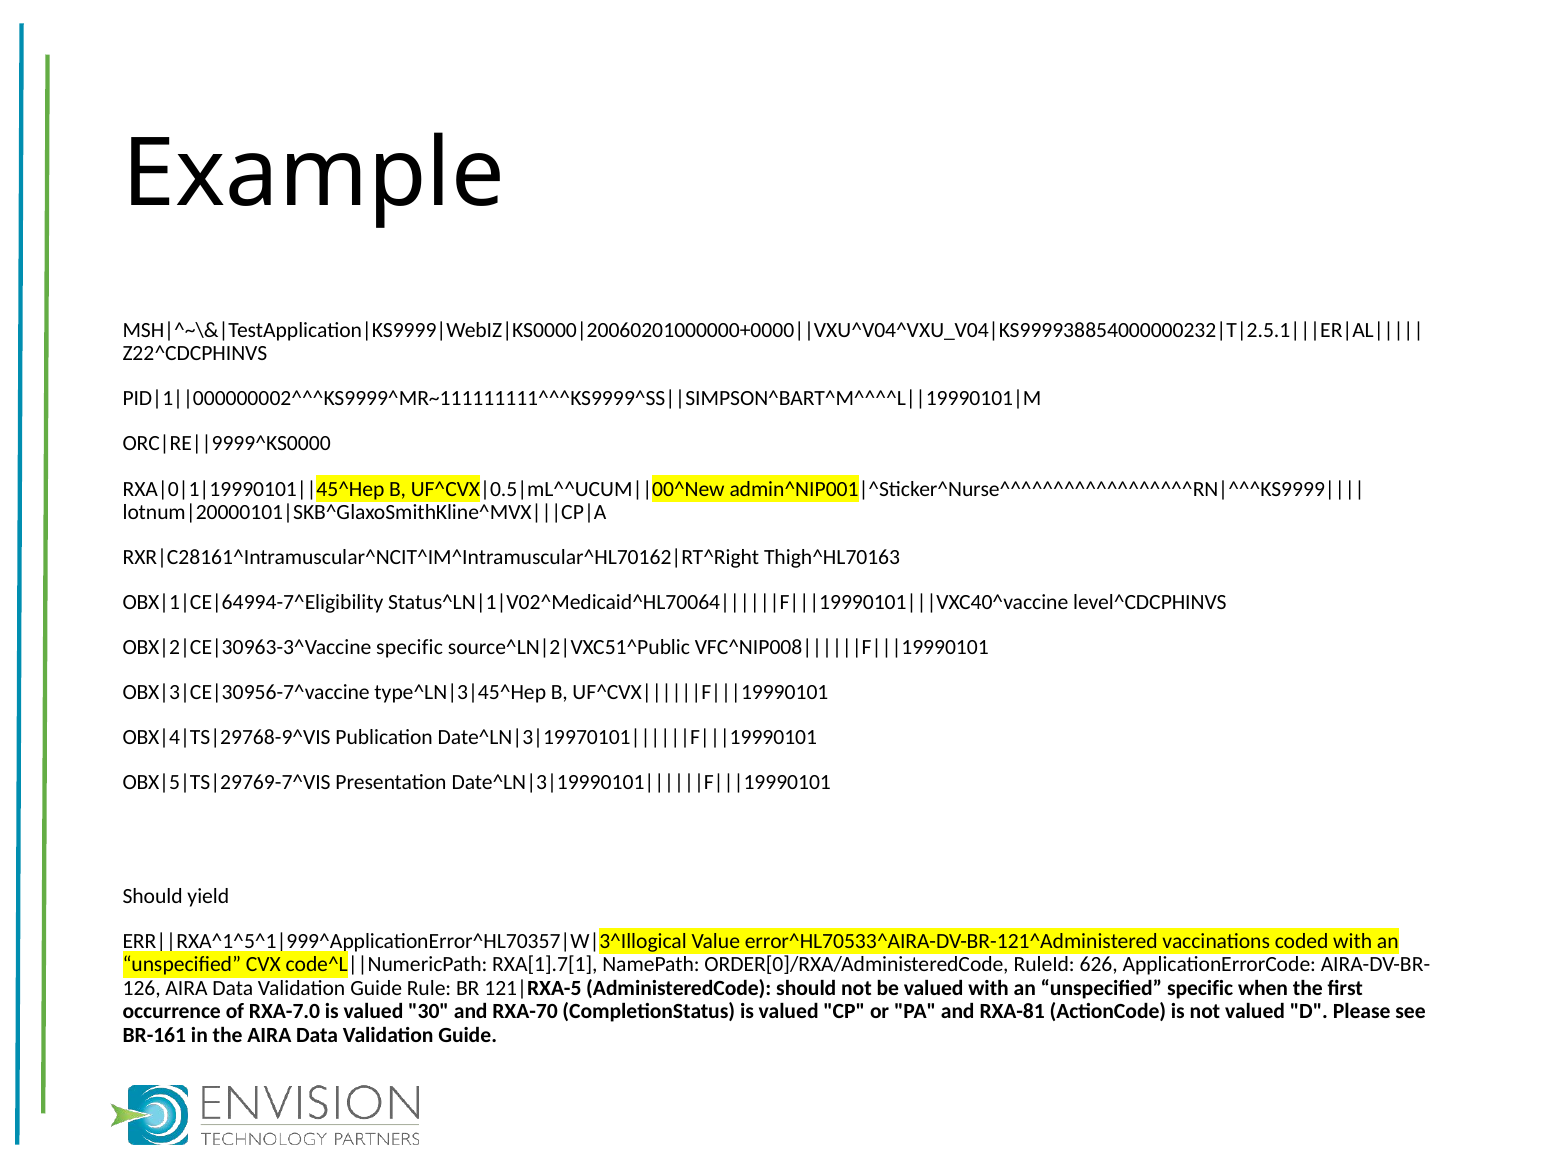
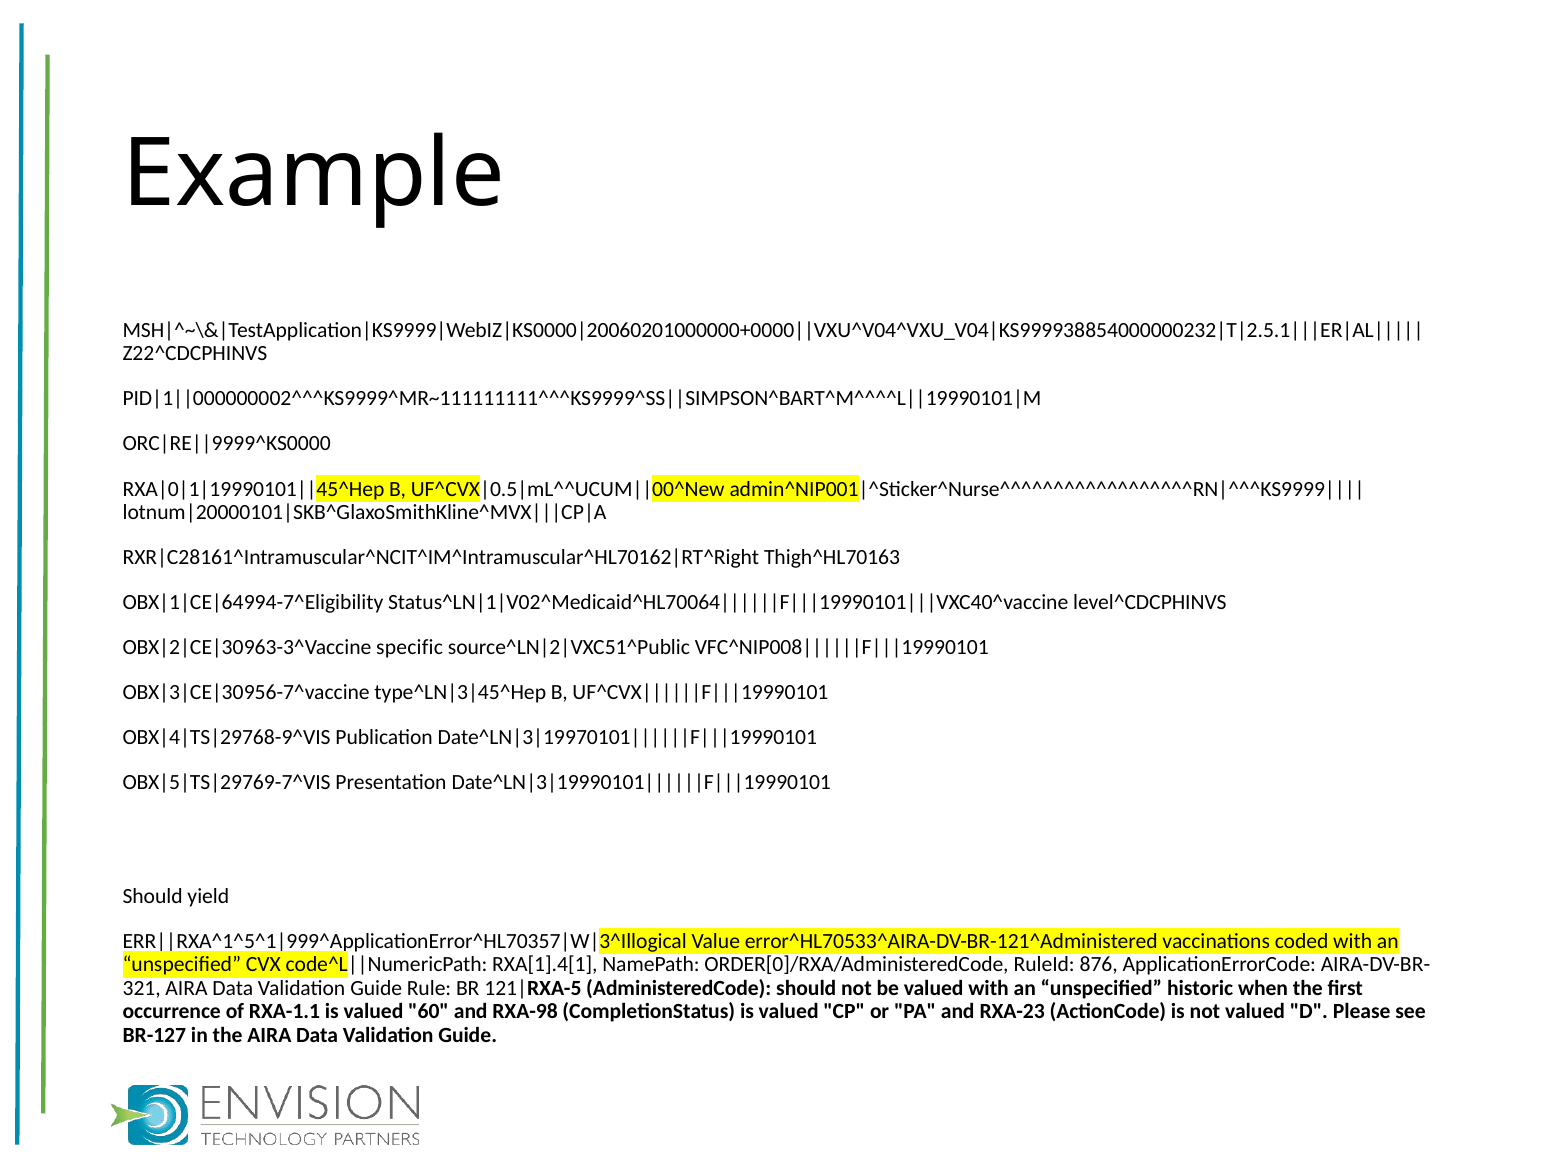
RXA[1].7[1: RXA[1].7[1 -> RXA[1].4[1
626: 626 -> 876
126: 126 -> 321
unspecified specific: specific -> historic
RXA-7.0: RXA-7.0 -> RXA-1.1
30: 30 -> 60
RXA-70: RXA-70 -> RXA-98
RXA-81: RXA-81 -> RXA-23
BR-161: BR-161 -> BR-127
